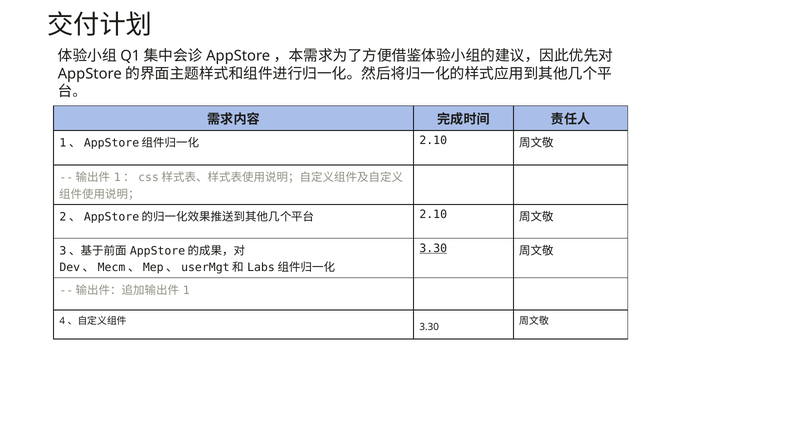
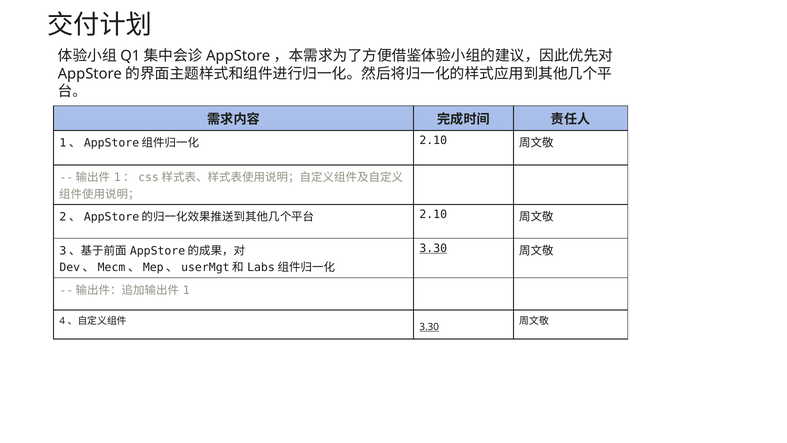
3.30 at (429, 327) underline: none -> present
